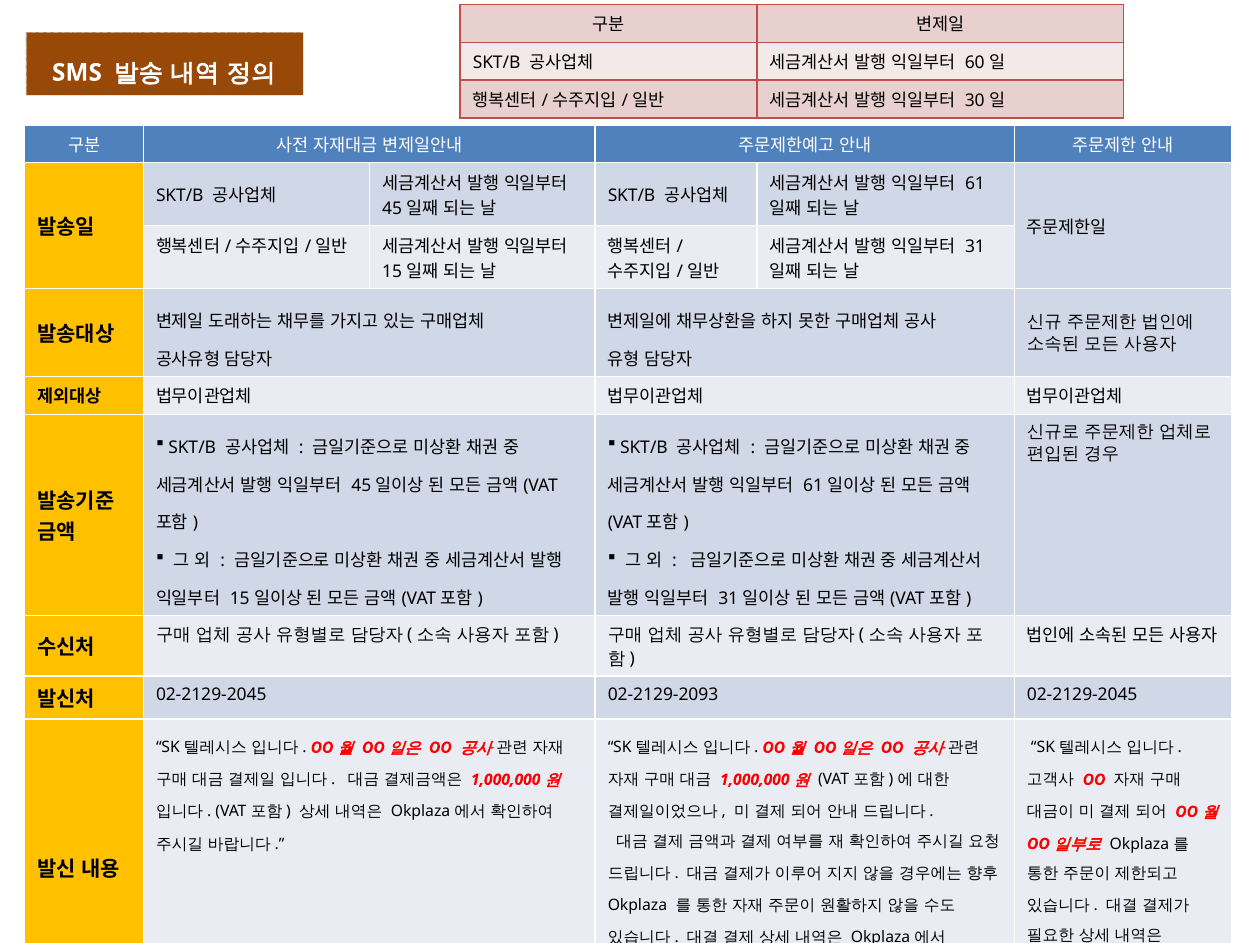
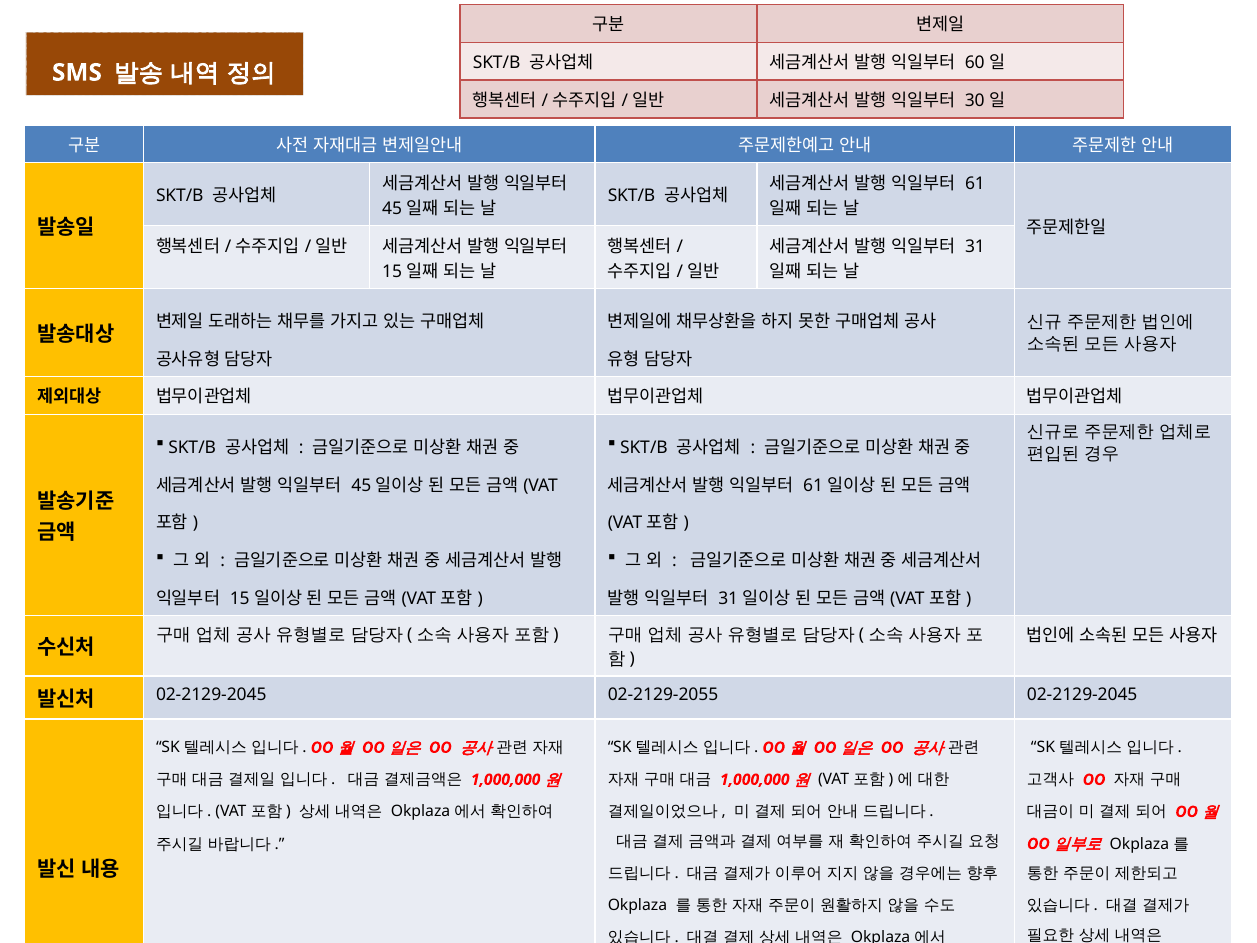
02-2129-2093: 02-2129-2093 -> 02-2129-2055
